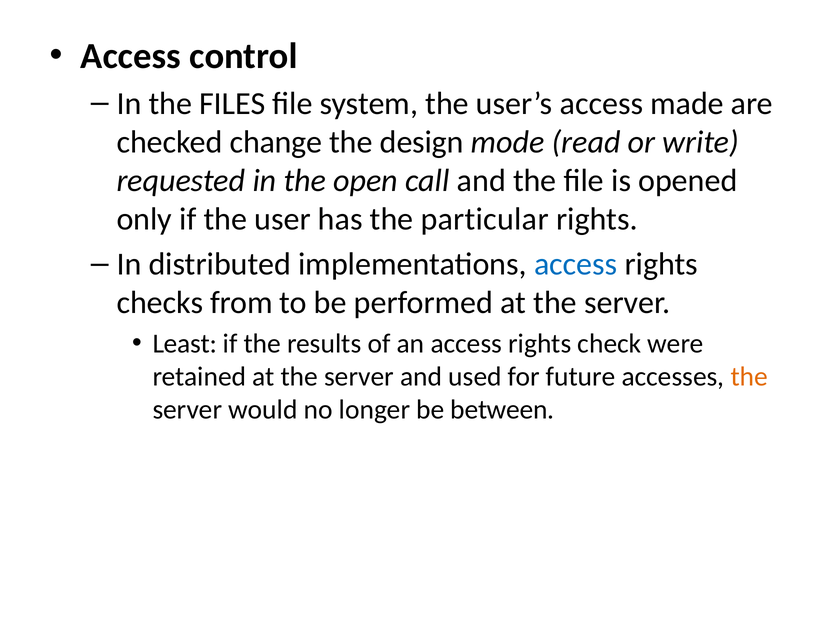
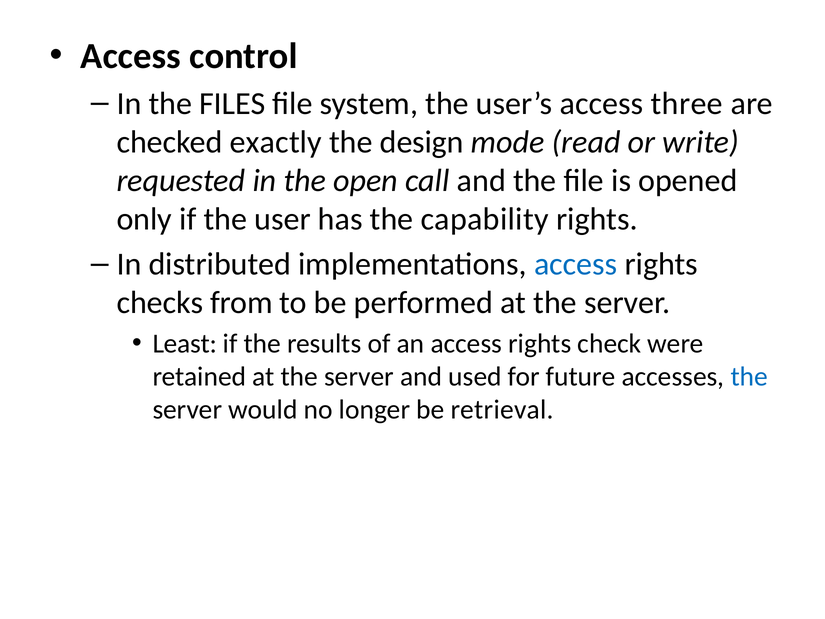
made: made -> three
change: change -> exactly
particular: particular -> capability
the at (749, 377) colour: orange -> blue
between: between -> retrieval
